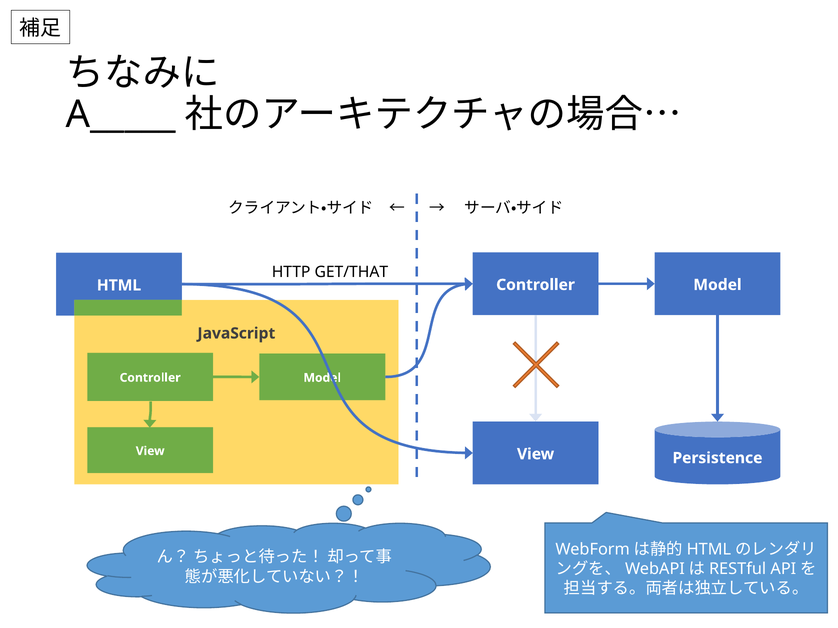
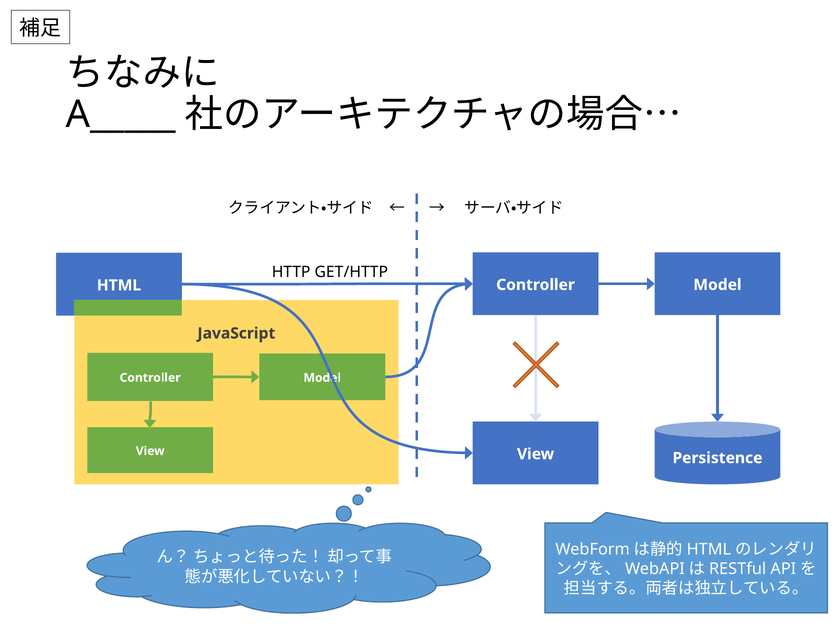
GET/THAT: GET/THAT -> GET/HTTP
